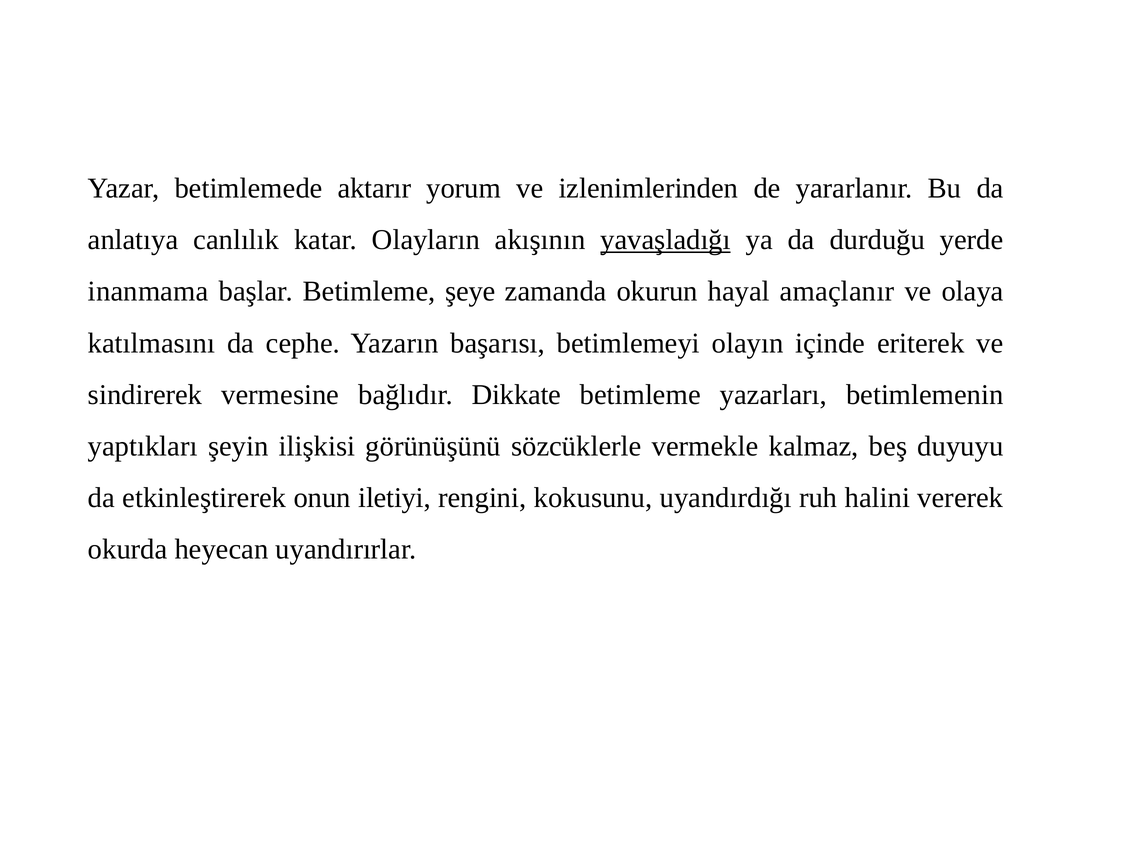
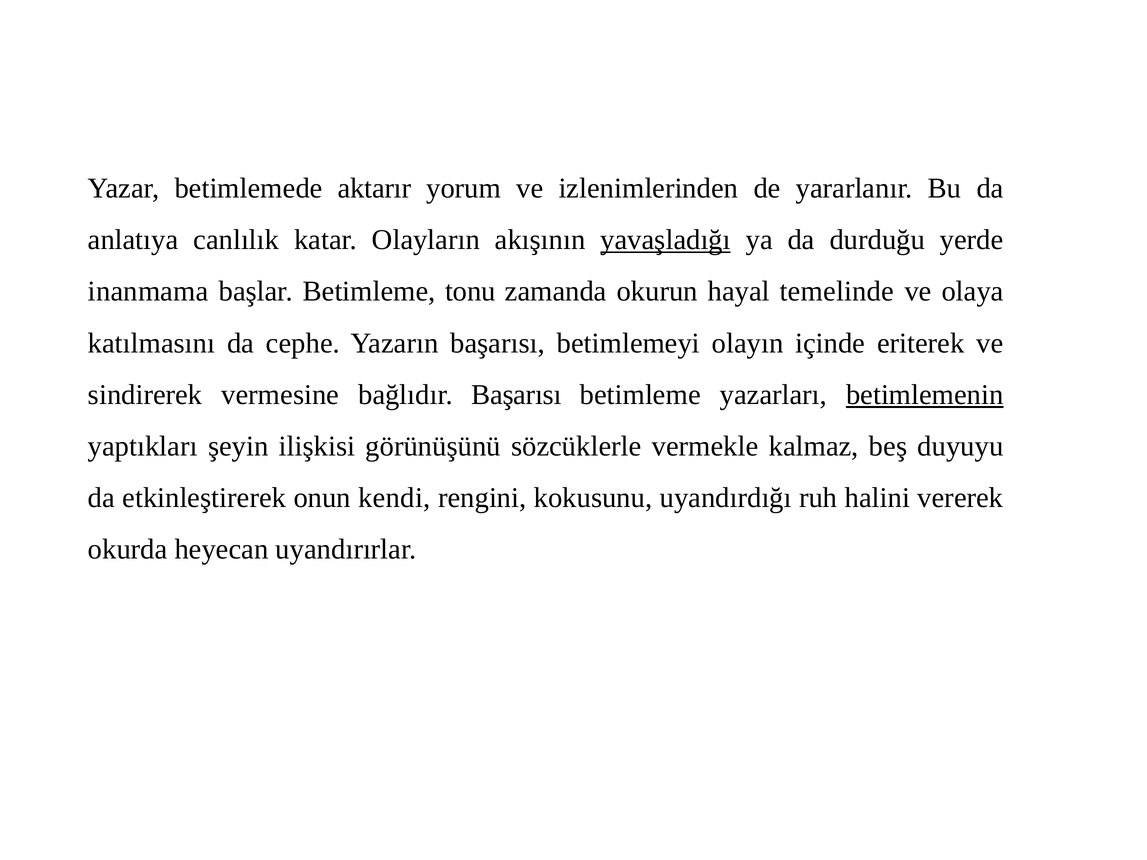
şeye: şeye -> tonu
amaçlanır: amaçlanır -> temelinde
bağlıdır Dikkate: Dikkate -> Başarısı
betimlemenin underline: none -> present
iletiyi: iletiyi -> kendi
